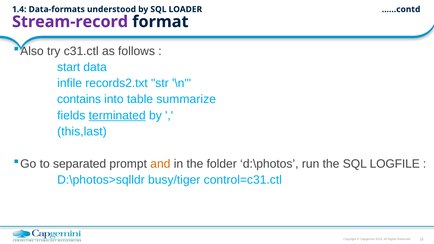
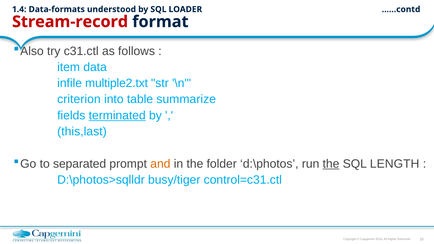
Stream-record colour: purple -> red
start: start -> item
records2.txt: records2.txt -> multiple2.txt
contains: contains -> criterion
the at (331, 164) underline: none -> present
LOGFILE: LOGFILE -> LENGTH
